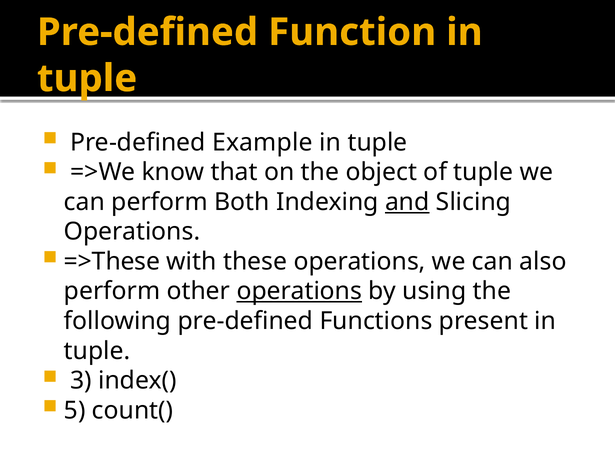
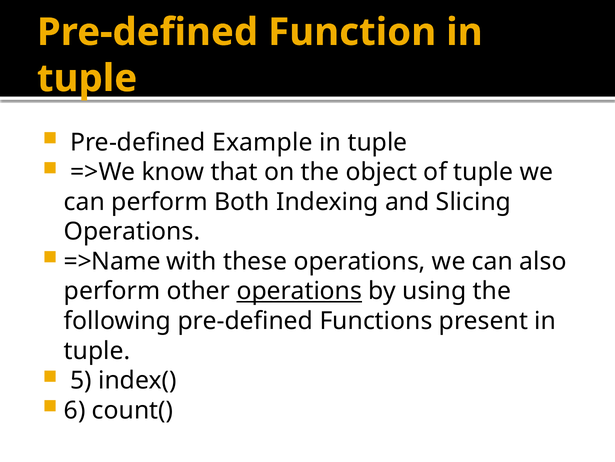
and underline: present -> none
=>These: =>These -> =>Name
3: 3 -> 5
5: 5 -> 6
